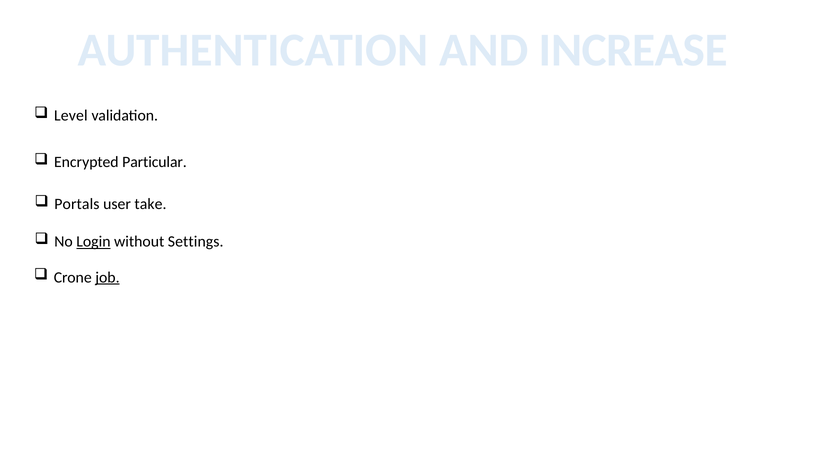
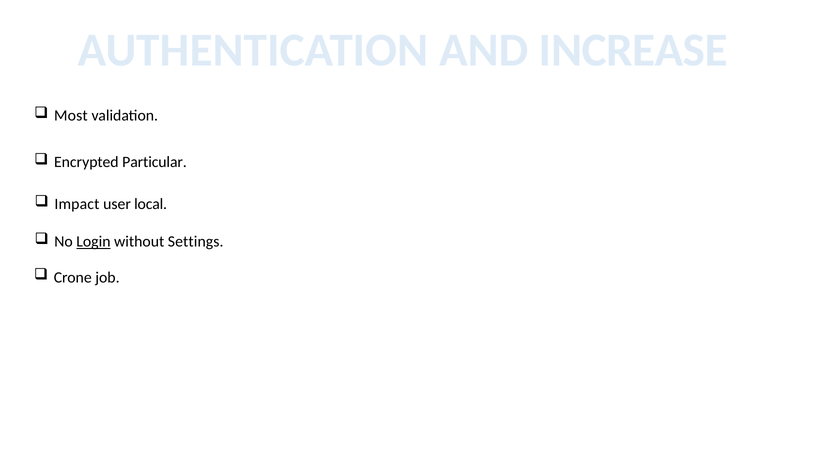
Level: Level -> Most
Portals: Portals -> Impact
take: take -> local
job underline: present -> none
